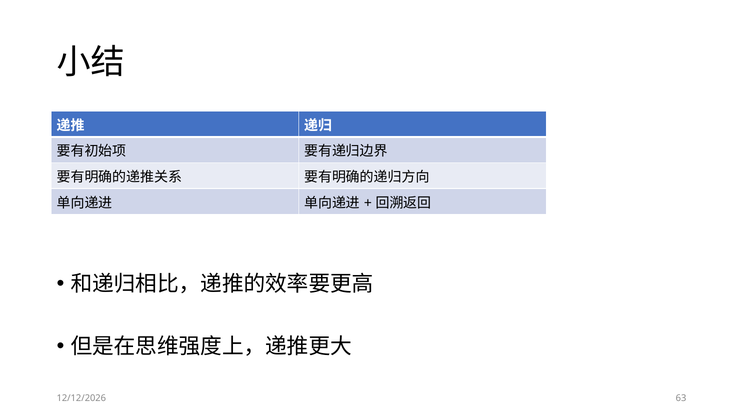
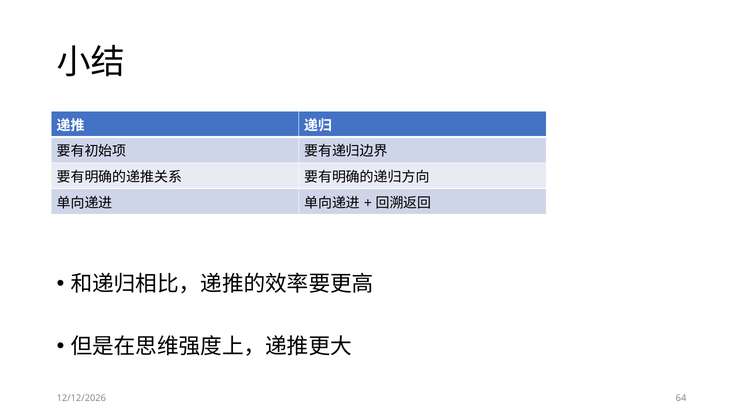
63: 63 -> 64
